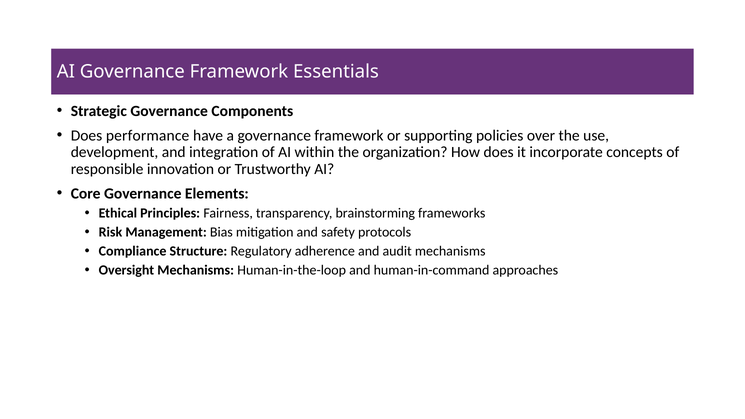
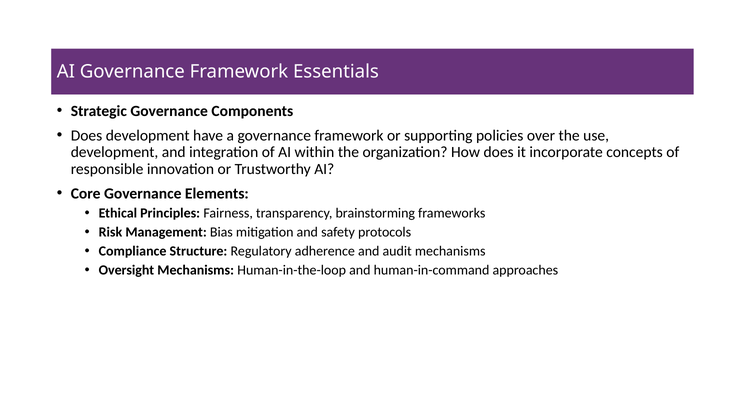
Does performance: performance -> development
